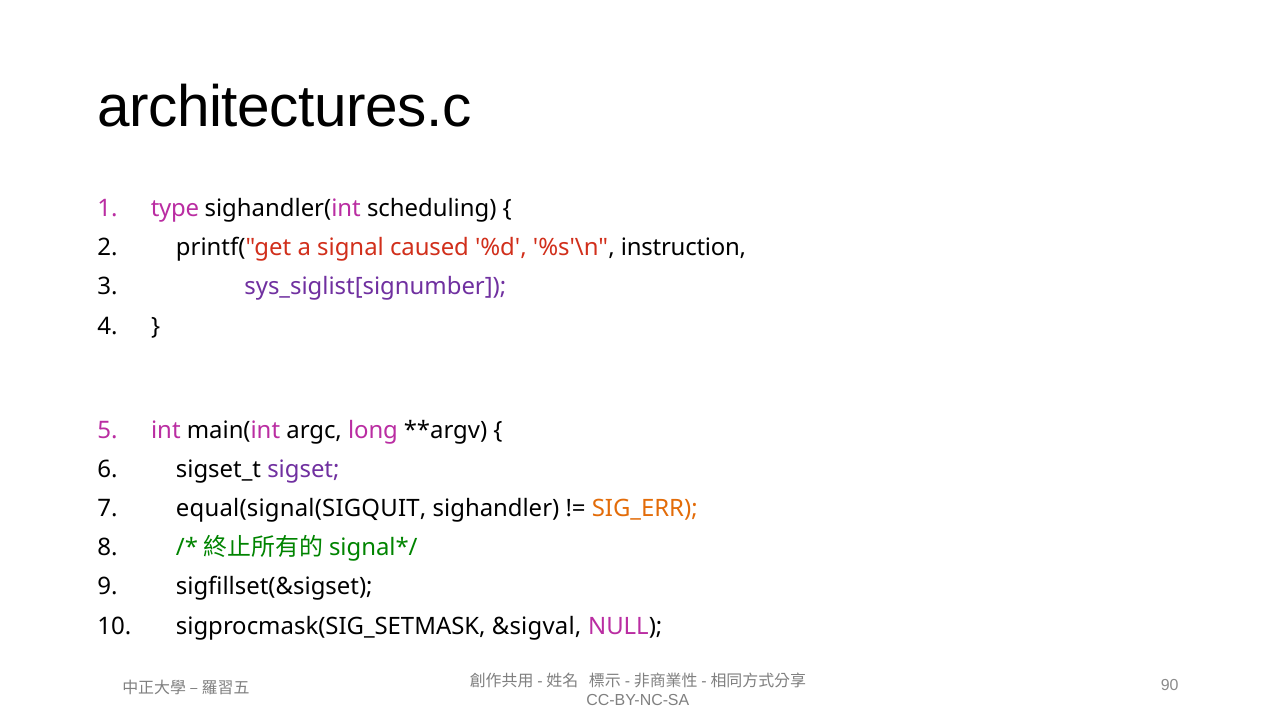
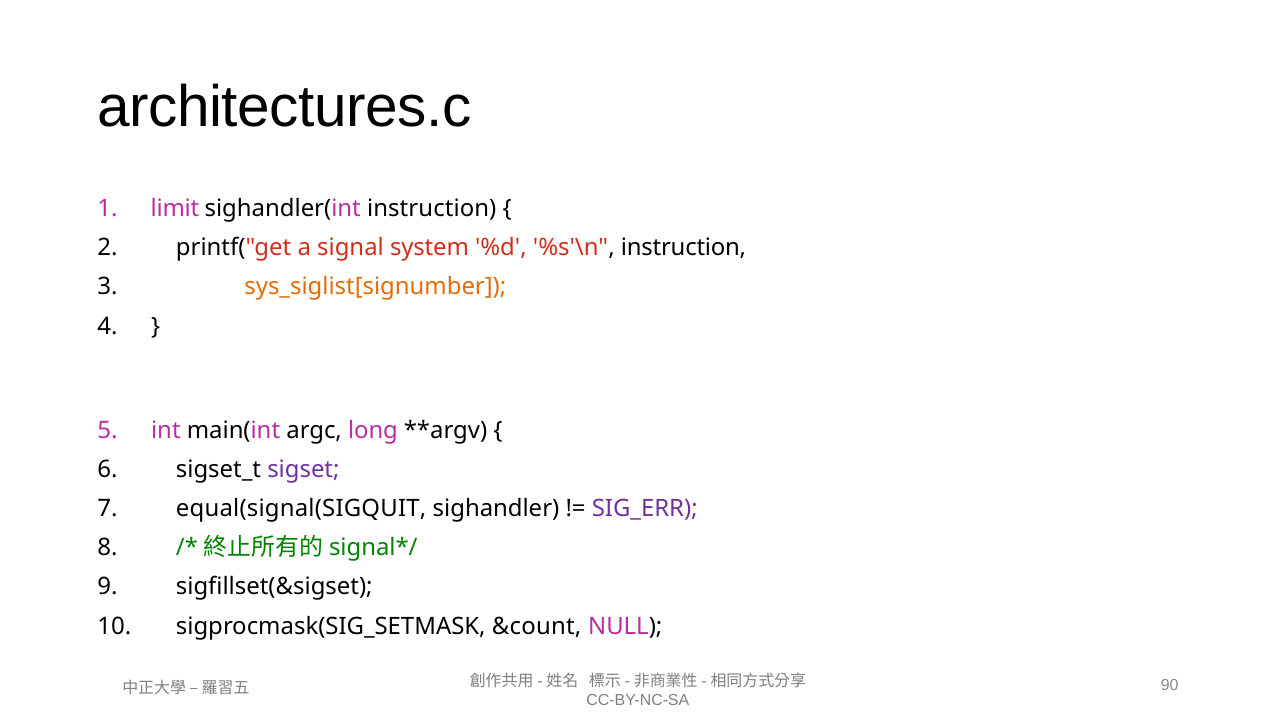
type: type -> limit
sighandler(int scheduling: scheduling -> instruction
caused: caused -> system
sys_siglist[signumber colour: purple -> orange
SIG_ERR colour: orange -> purple
&sigval: &sigval -> &count
